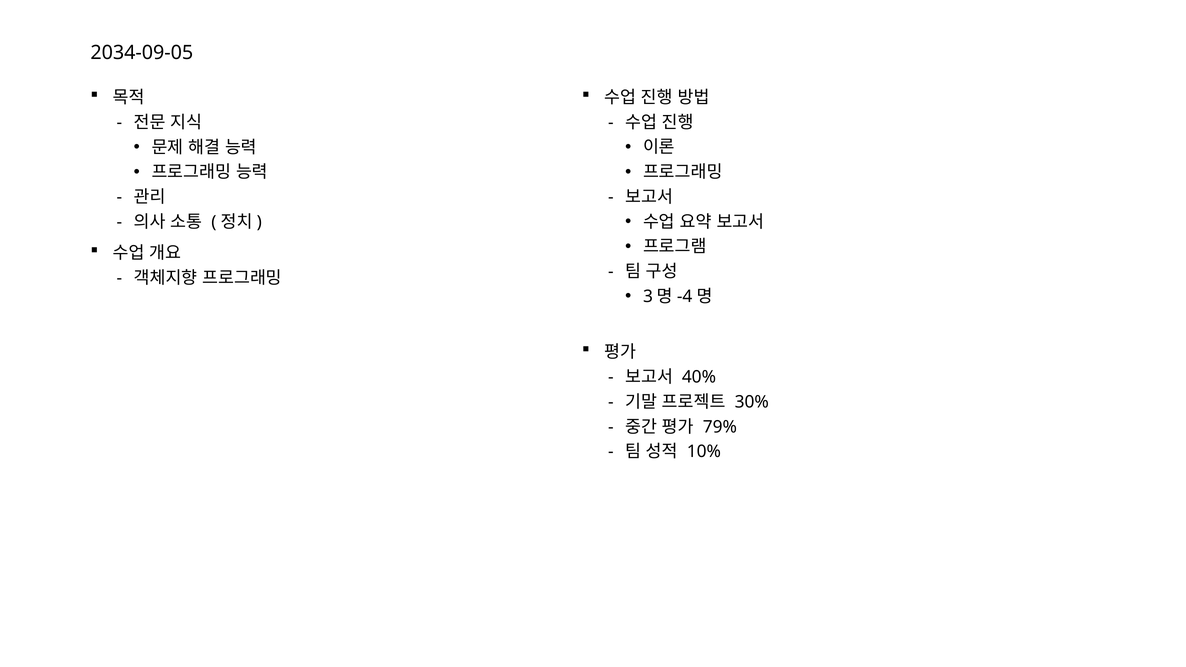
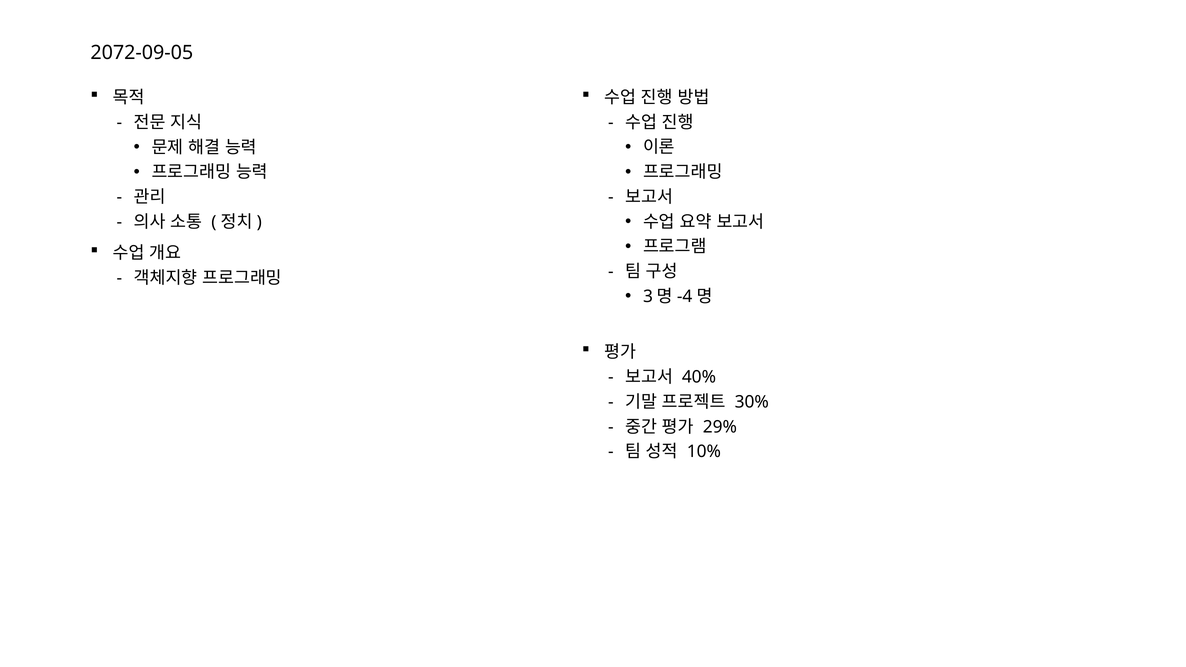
2034-09-05: 2034-09-05 -> 2072-09-05
79%: 79% -> 29%
